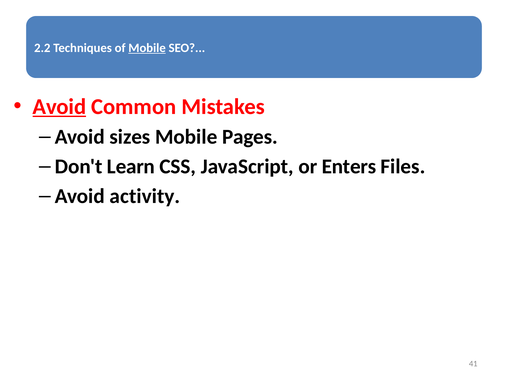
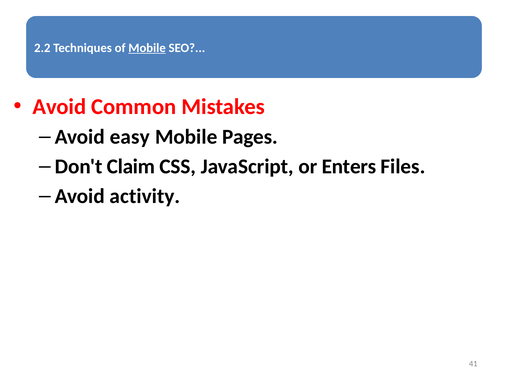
Avoid at (59, 107) underline: present -> none
sizes: sizes -> easy
Learn: Learn -> Claim
